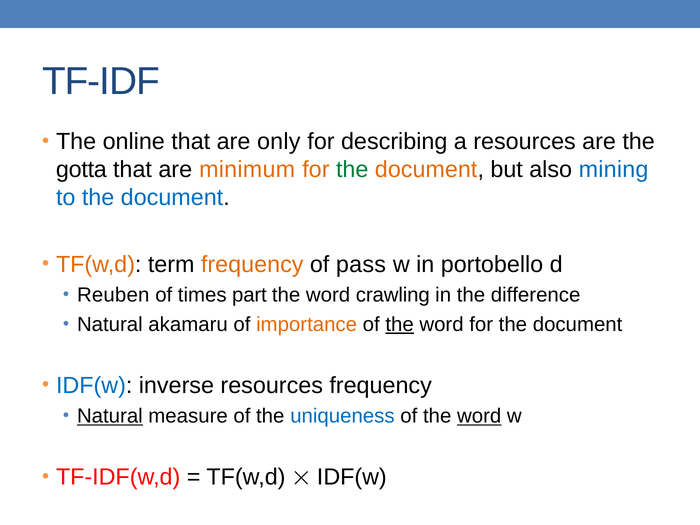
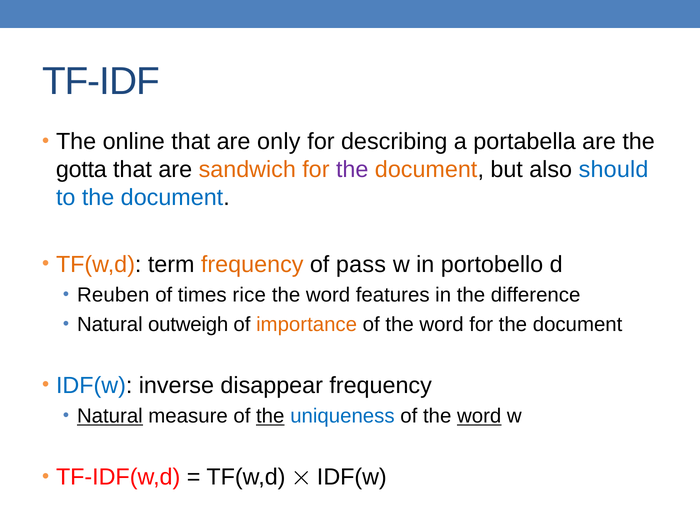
a resources: resources -> portabella
minimum: minimum -> sandwich
the at (352, 170) colour: green -> purple
mining: mining -> should
part: part -> rice
crawling: crawling -> features
akamaru: akamaru -> outweigh
the at (400, 324) underline: present -> none
inverse resources: resources -> disappear
the at (270, 416) underline: none -> present
